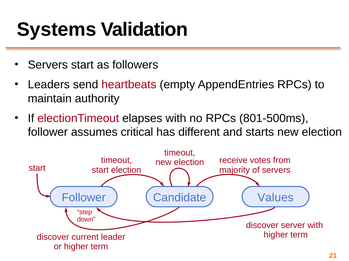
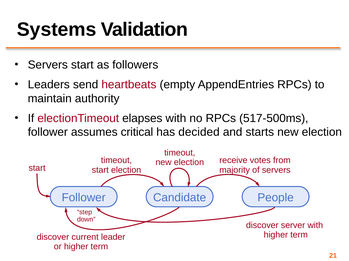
801-500ms: 801-500ms -> 517-500ms
different: different -> decided
Values: Values -> People
